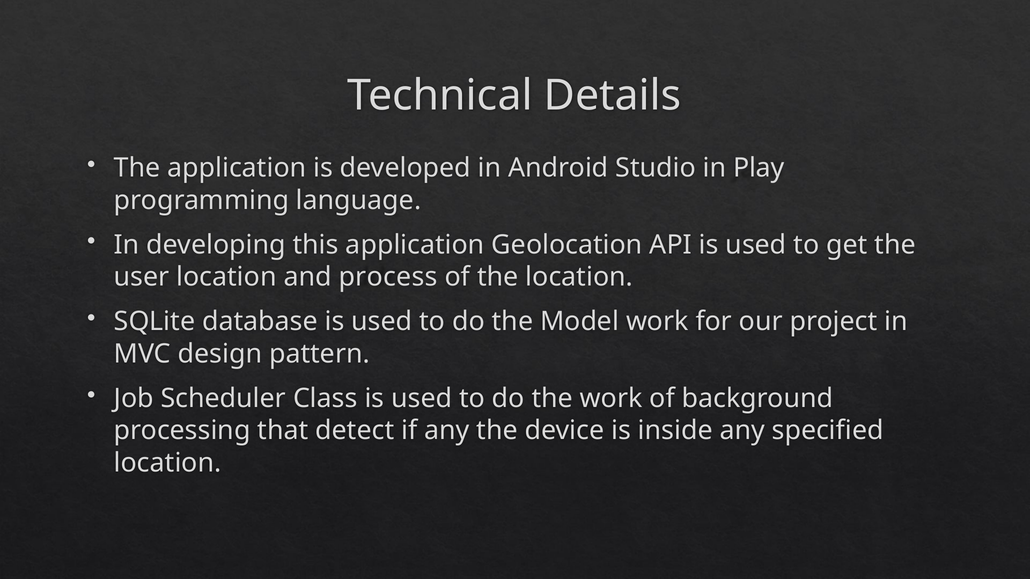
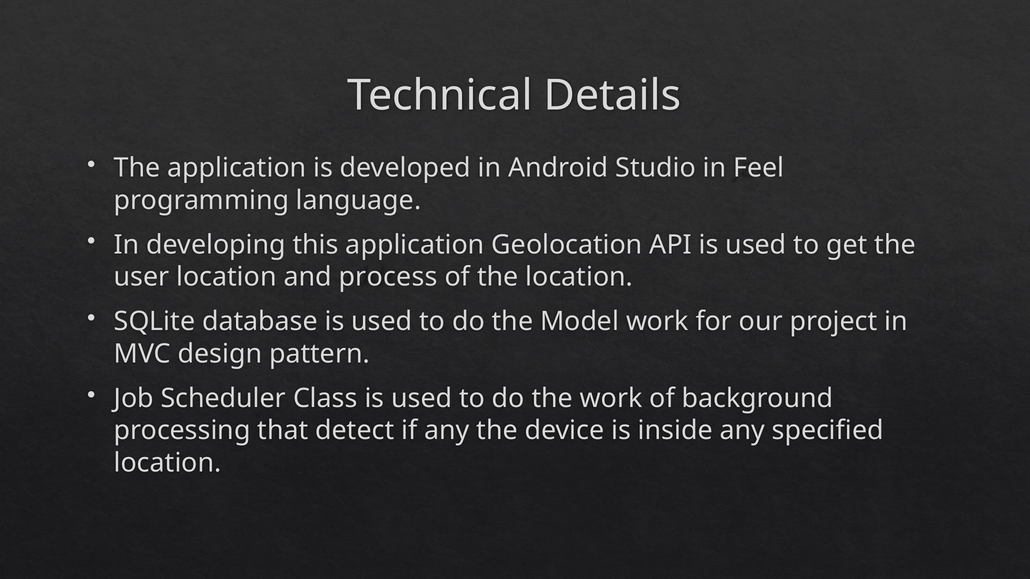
Play: Play -> Feel
